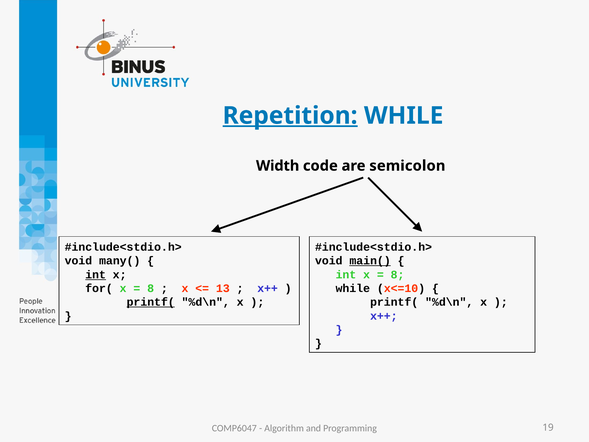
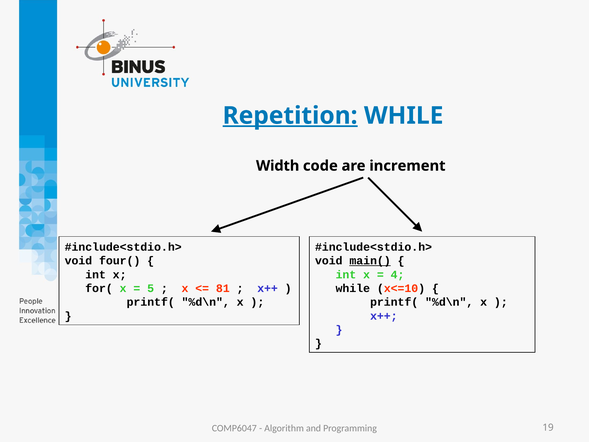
semicolon: semicolon -> increment
many(: many( -> four(
int at (96, 274) underline: present -> none
8 at (398, 274): 8 -> 4
8 at (151, 288): 8 -> 5
13: 13 -> 81
printf( at (151, 302) underline: present -> none
